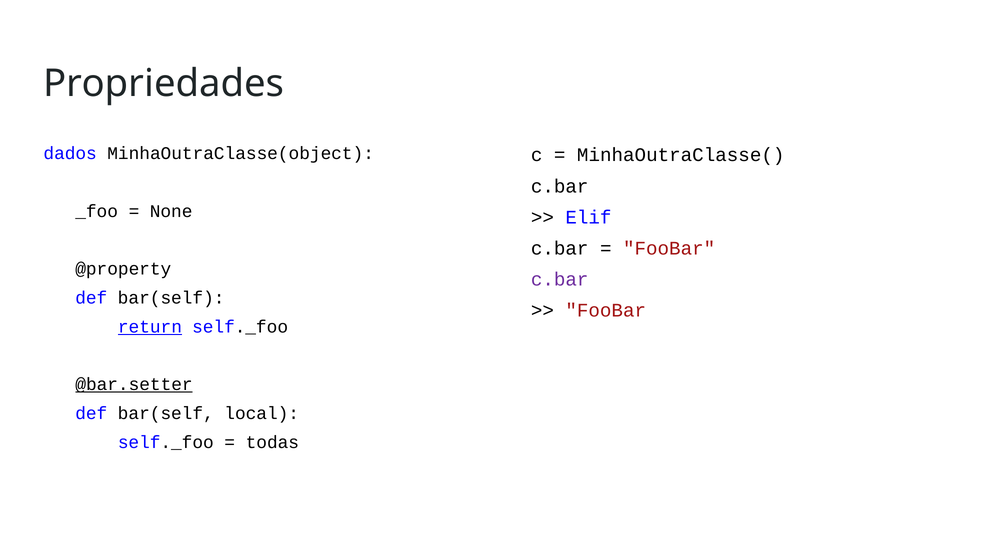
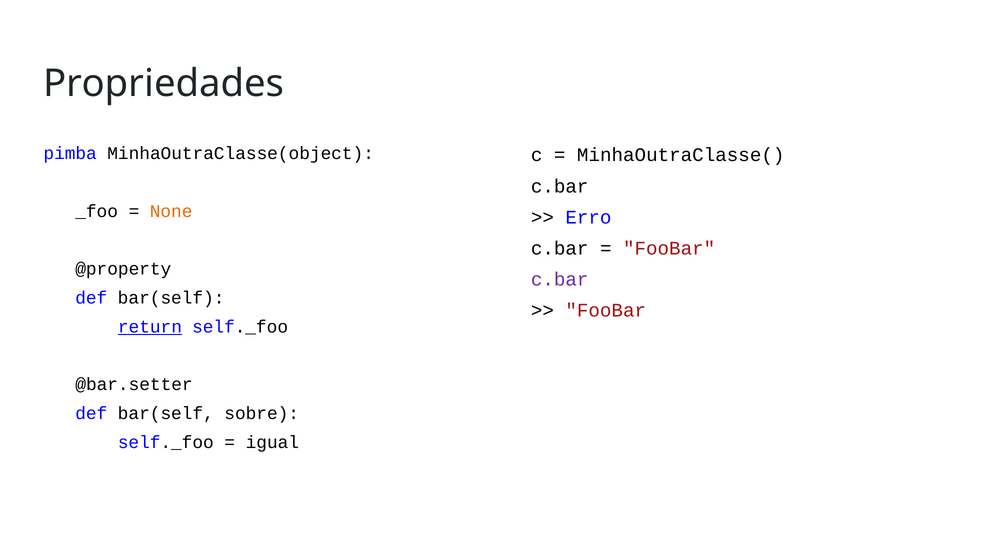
dados: dados -> pimba
None colour: black -> orange
Elif: Elif -> Erro
@bar.setter underline: present -> none
local: local -> sobre
todas: todas -> igual
